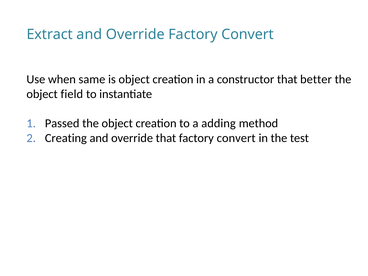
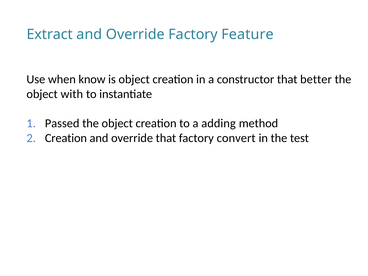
Override Factory Convert: Convert -> Feature
same: same -> know
field: field -> with
Creating at (66, 138): Creating -> Creation
